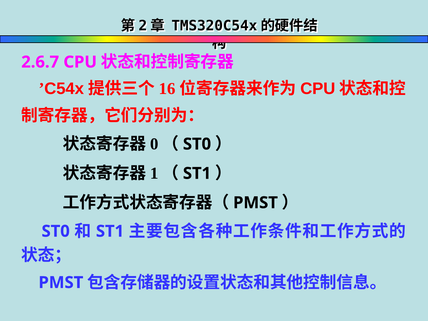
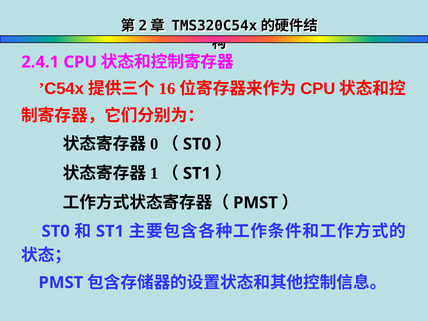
2.6.7: 2.6.7 -> 2.4.1
